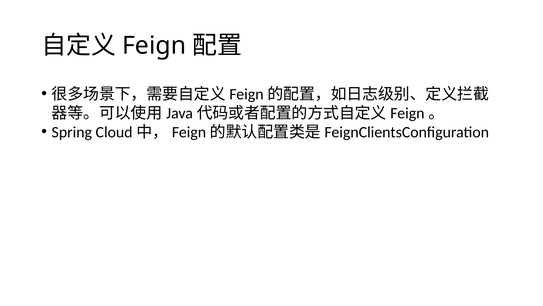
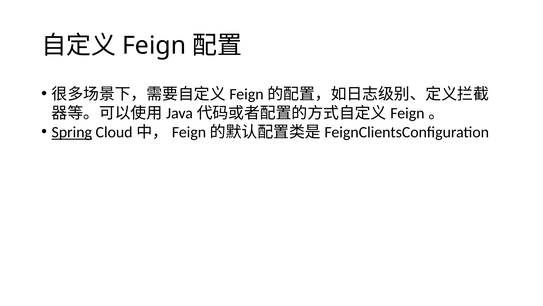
Spring underline: none -> present
